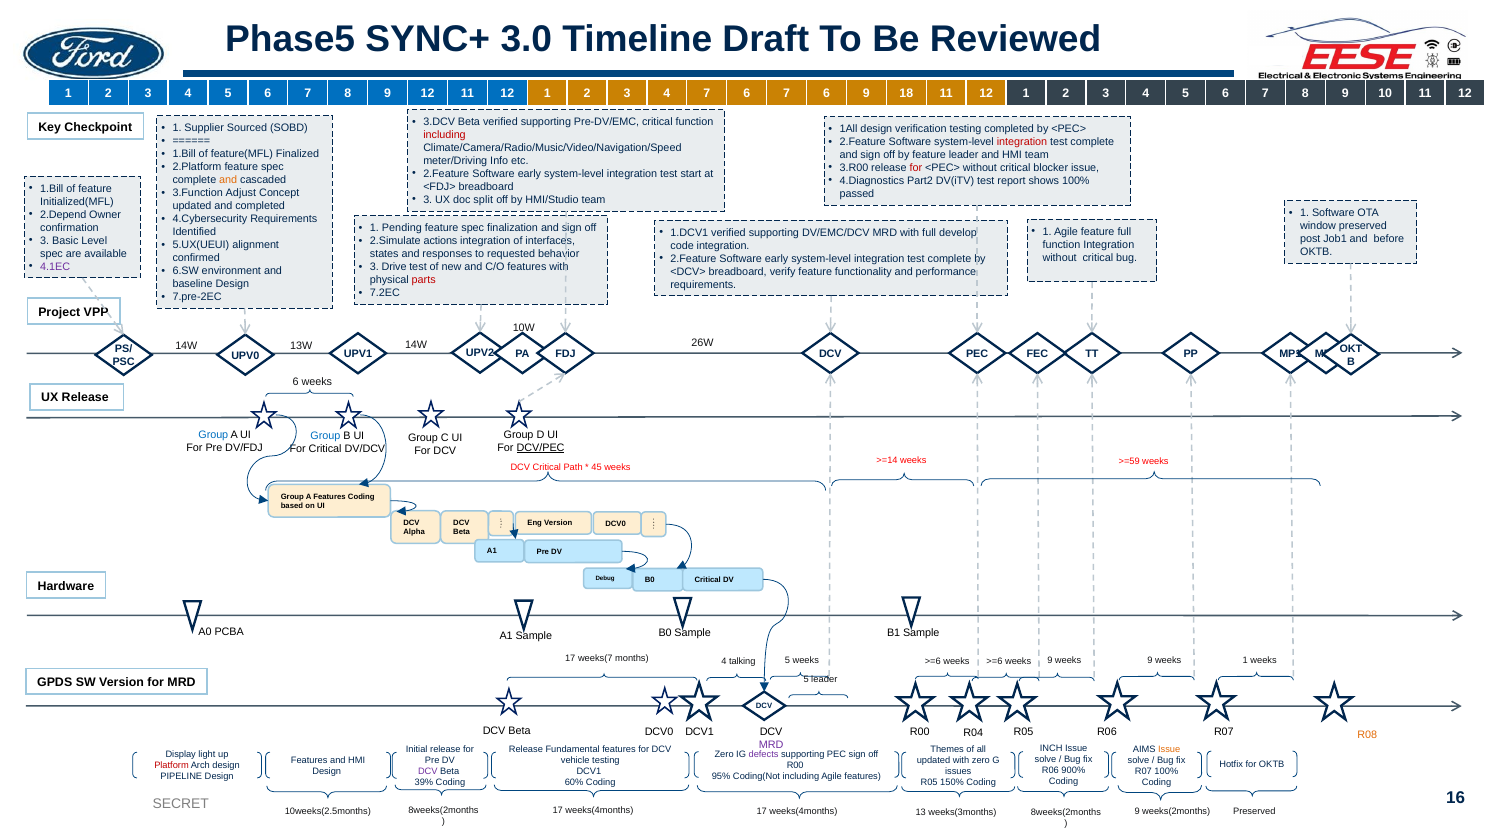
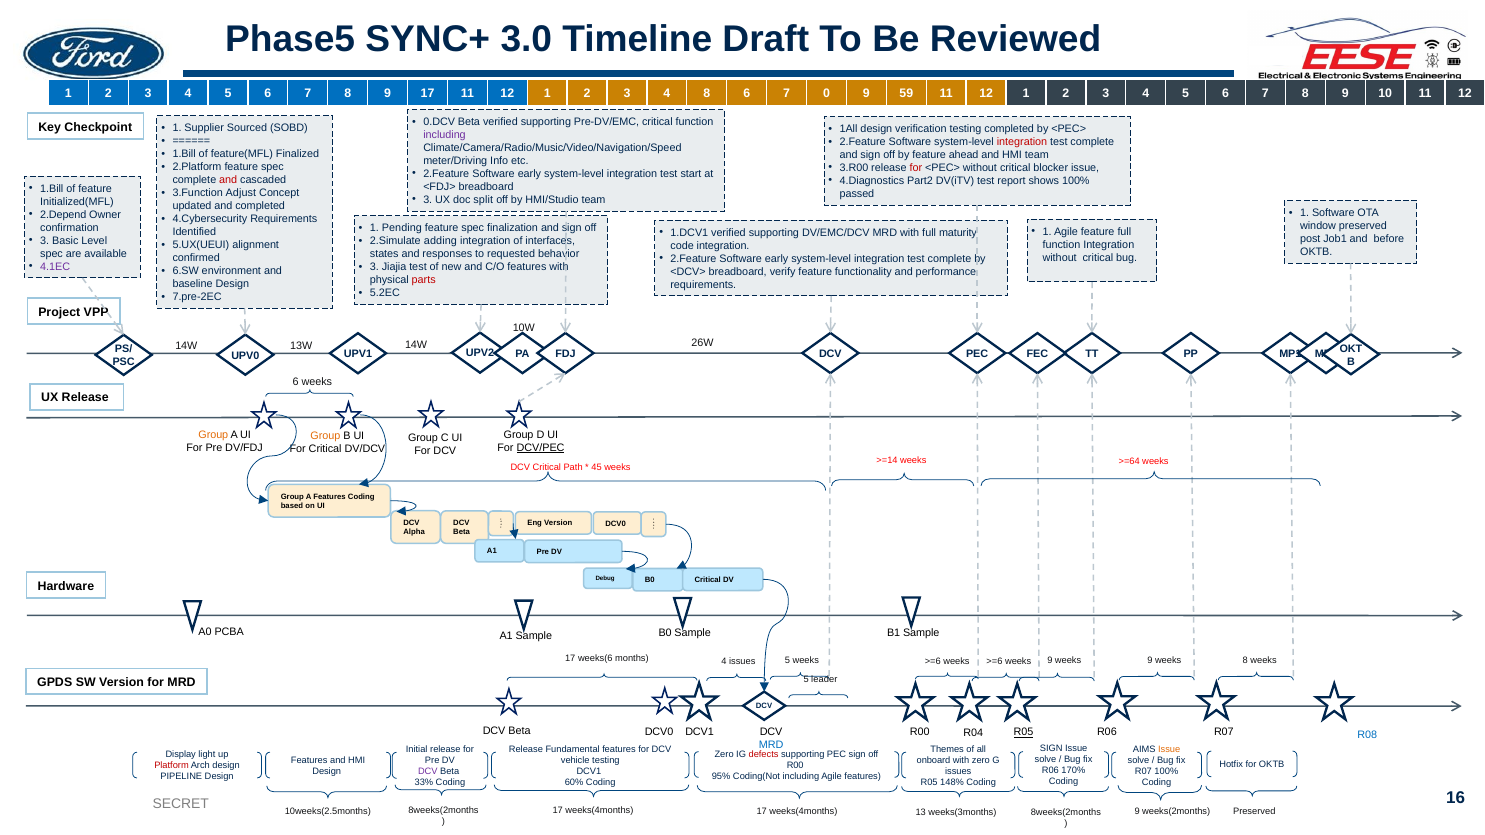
9 12: 12 -> 17
4 7: 7 -> 8
6 7 6: 6 -> 0
18: 18 -> 59
3.DCV: 3.DCV -> 0.DCV
including at (445, 135) colour: red -> purple
feature leader: leader -> ahead
and at (228, 180) colour: orange -> red
develop: develop -> maturity
actions: actions -> adding
Drive: Drive -> Jiajia
7.2EC: 7.2EC -> 5.2EC
Group at (213, 435) colour: blue -> orange
Group at (325, 437) colour: blue -> orange
>=59: >=59 -> >=64
weeks(7: weeks(7 -> weeks(6
4 talking: talking -> issues
weeks 1: 1 -> 8
R05 at (1023, 732) underline: none -> present
R08 colour: orange -> blue
MRD at (771, 745) colour: purple -> blue
INCH at (1051, 749): INCH -> SIGN
defects colour: purple -> red
updated at (933, 760): updated -> onboard
900%: 900% -> 170%
150%: 150% -> 148%
39%: 39% -> 33%
